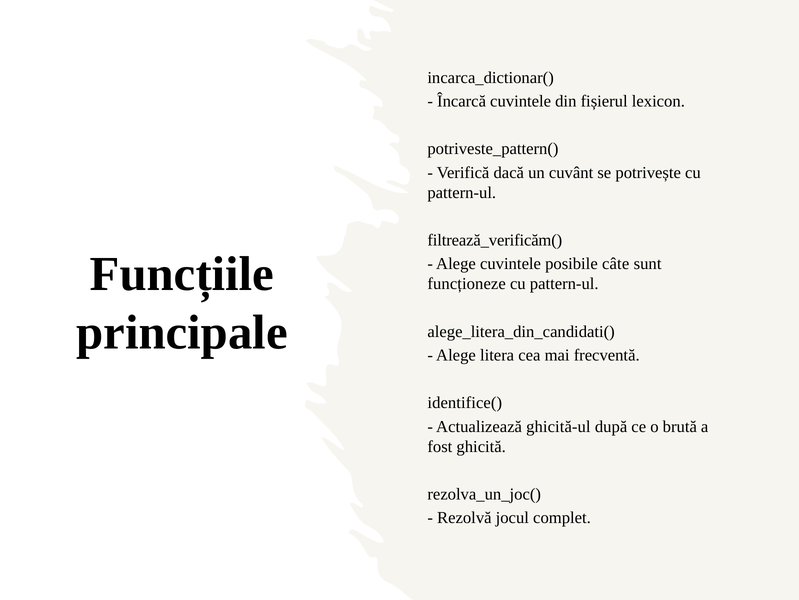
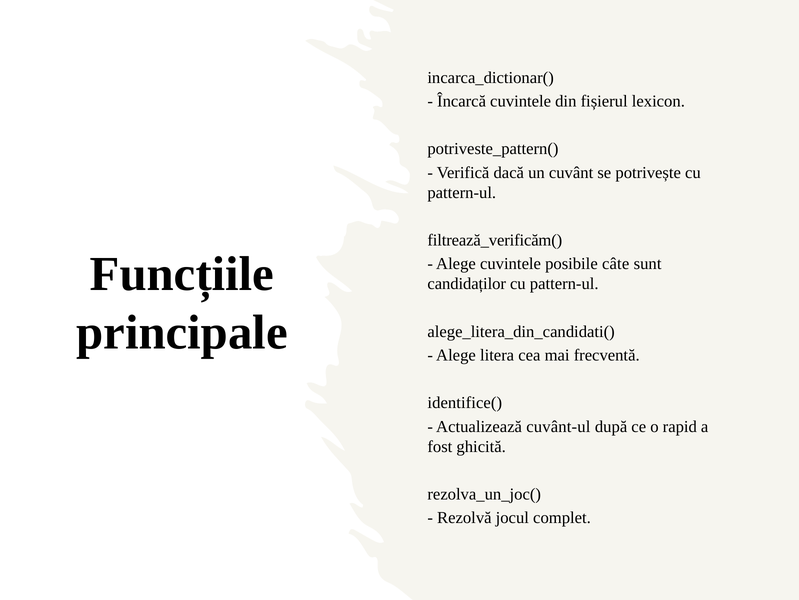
funcționeze: funcționeze -> candidaților
ghicită-ul: ghicită-ul -> cuvânt-ul
brută: brută -> rapid
